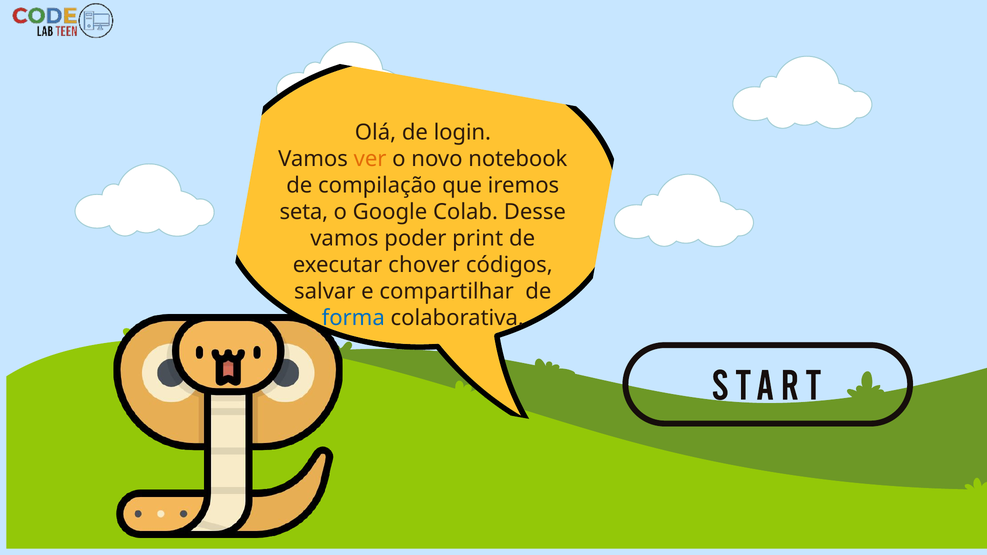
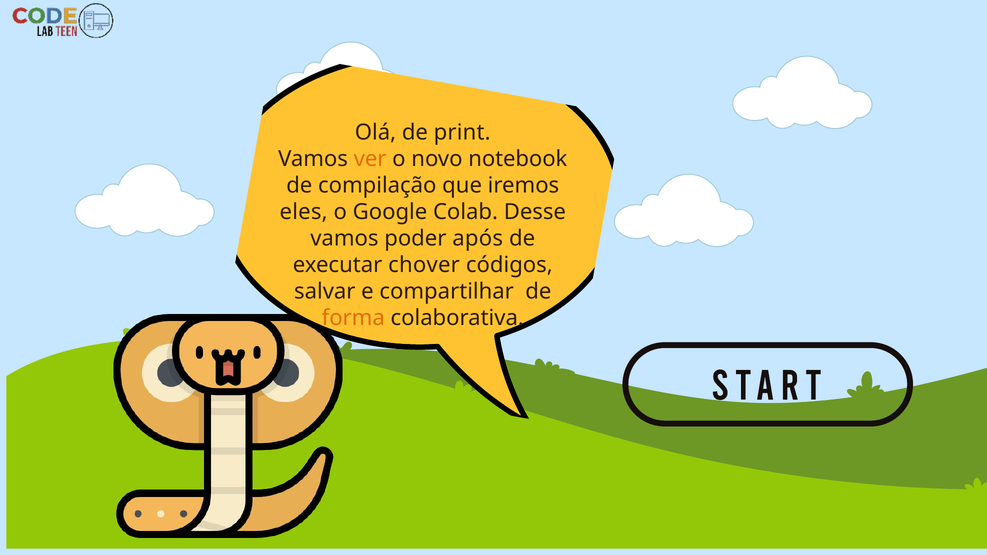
login: login -> print
seta: seta -> eles
print: print -> após
forma colour: blue -> orange
